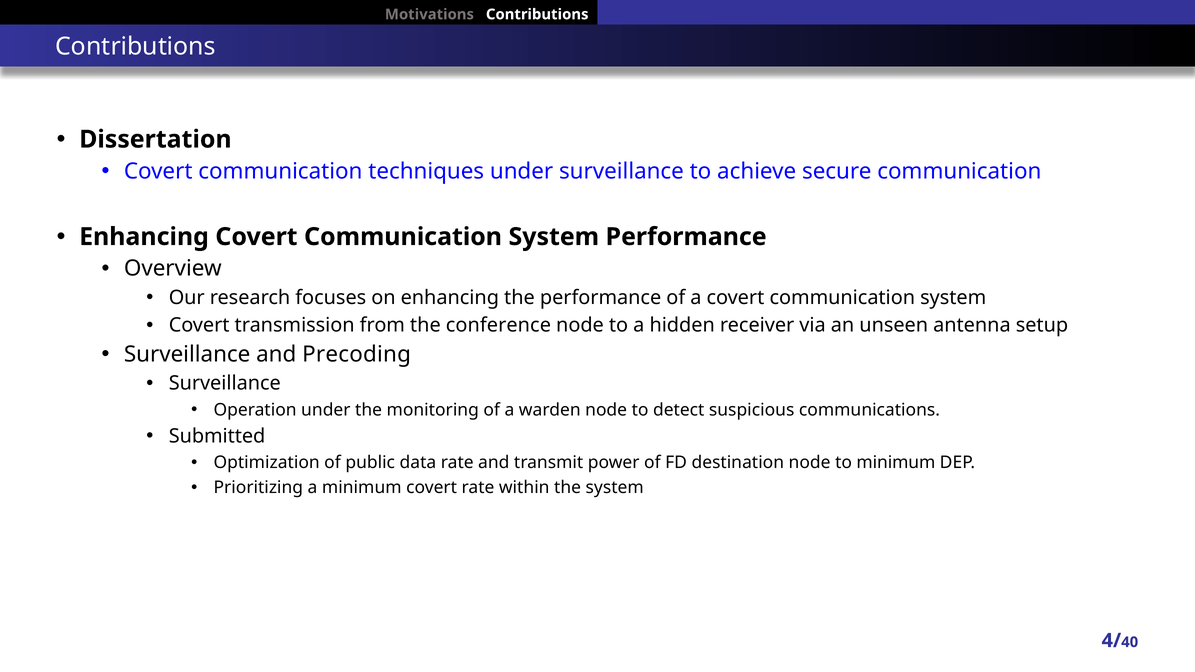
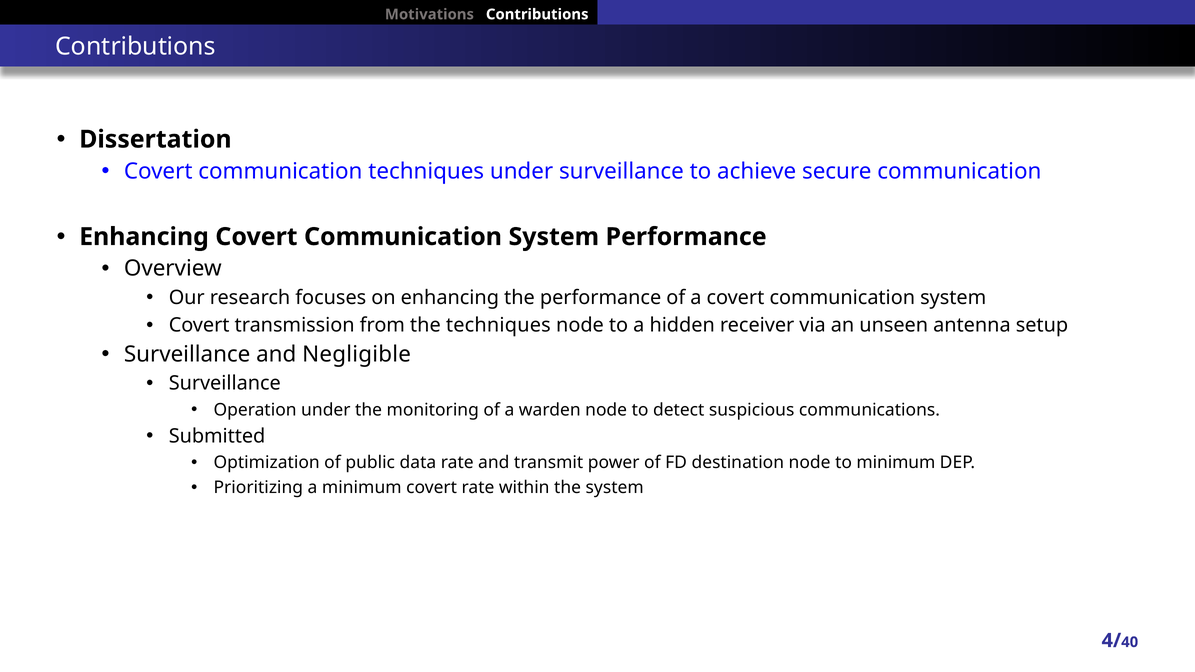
the conference: conference -> techniques
Precoding: Precoding -> Negligible
